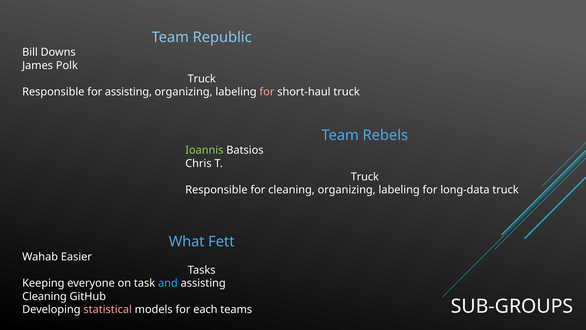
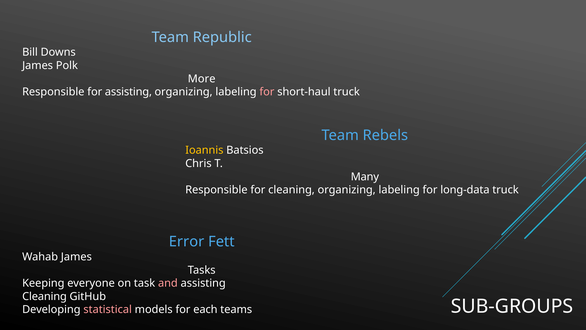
Truck at (202, 79): Truck -> More
Ioannis colour: light green -> yellow
Truck at (365, 177): Truck -> Many
What: What -> Error
Wahab Easier: Easier -> James
and colour: light blue -> pink
